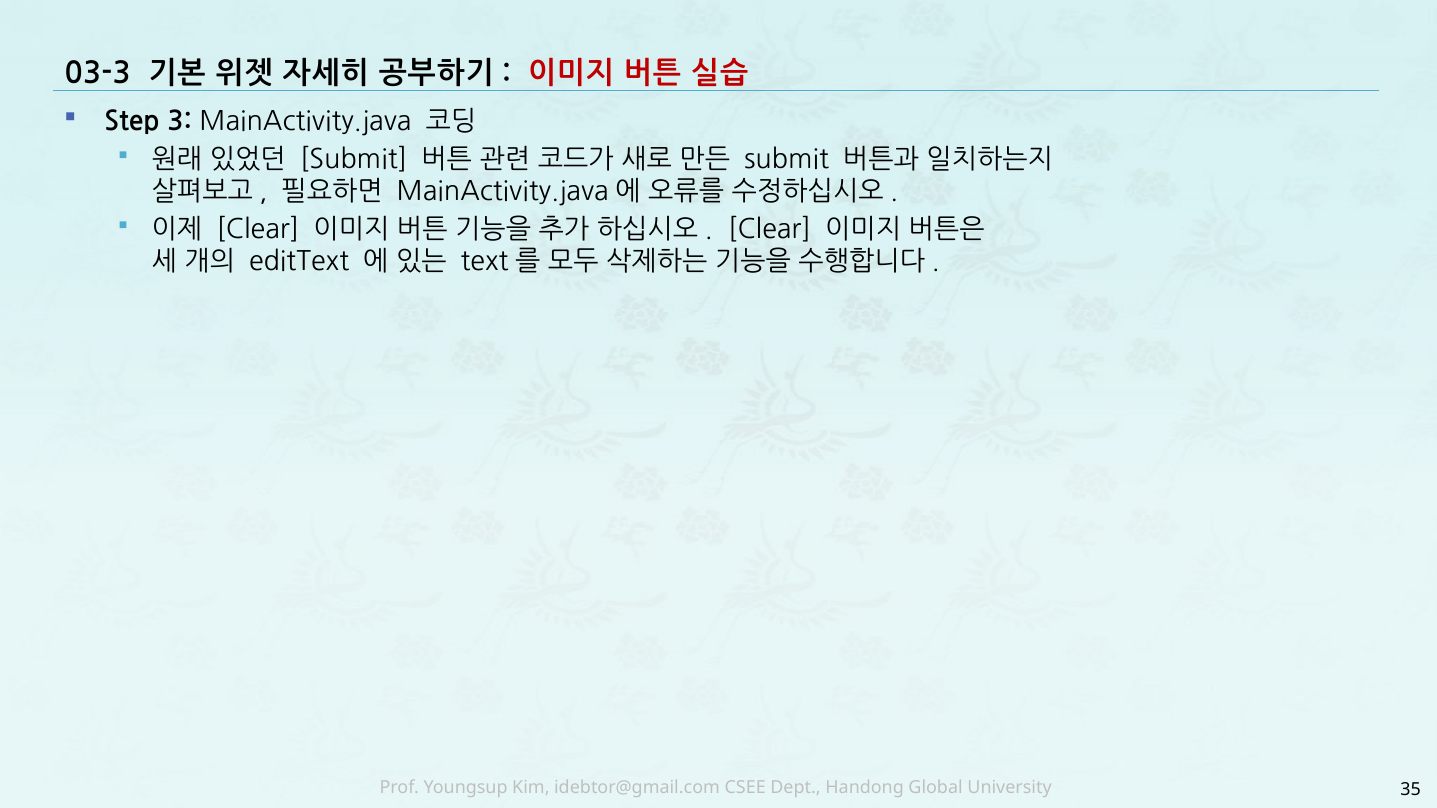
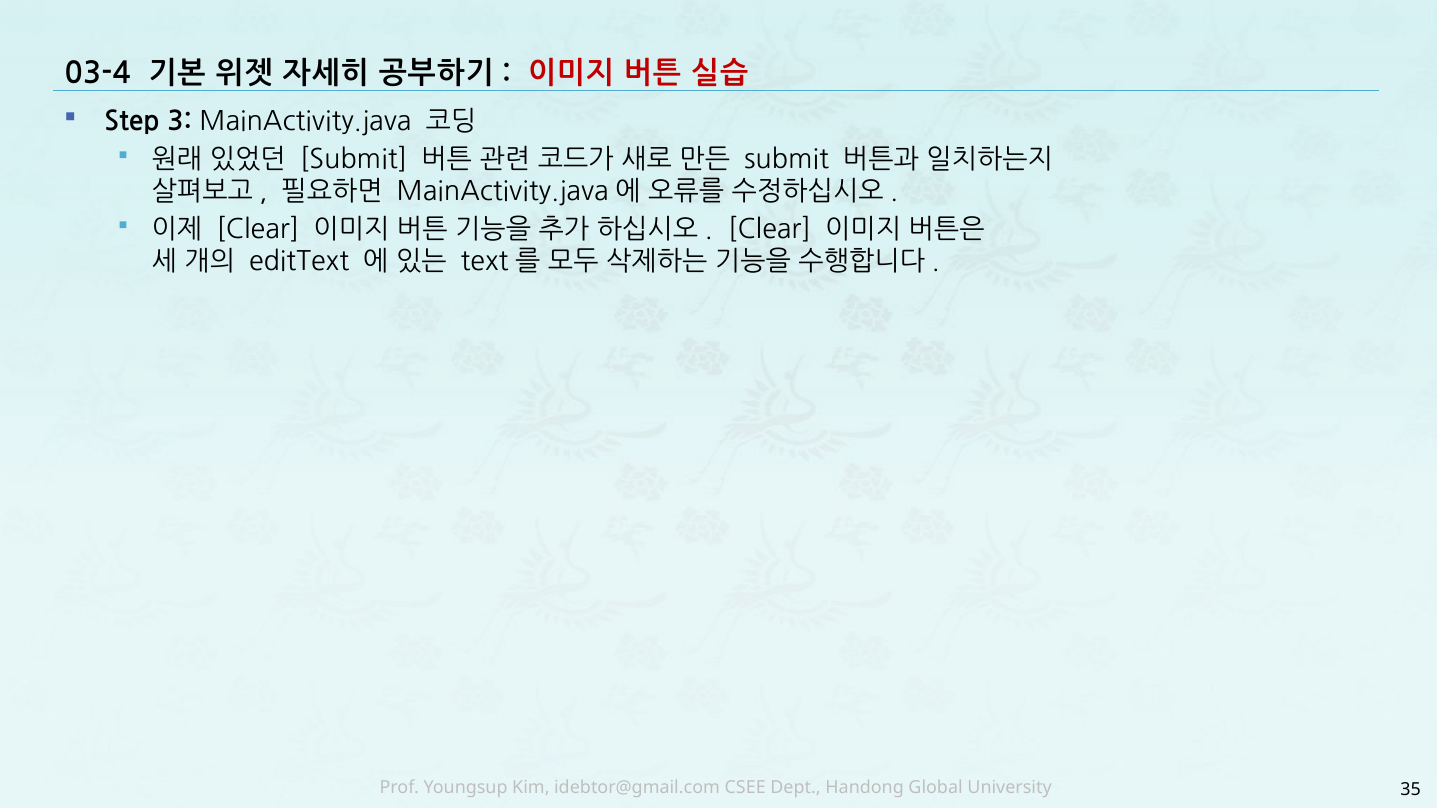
03-3: 03-3 -> 03-4
